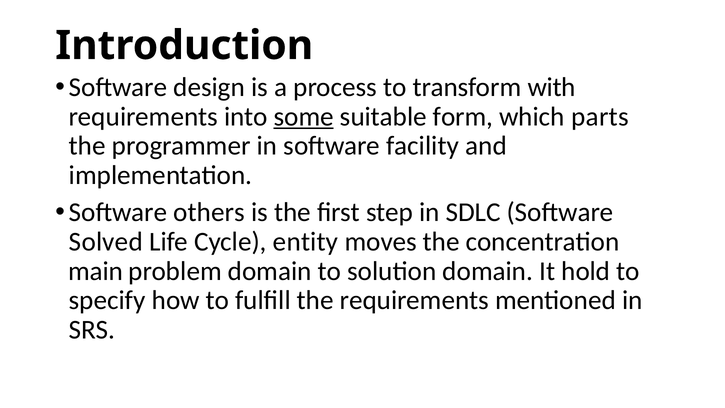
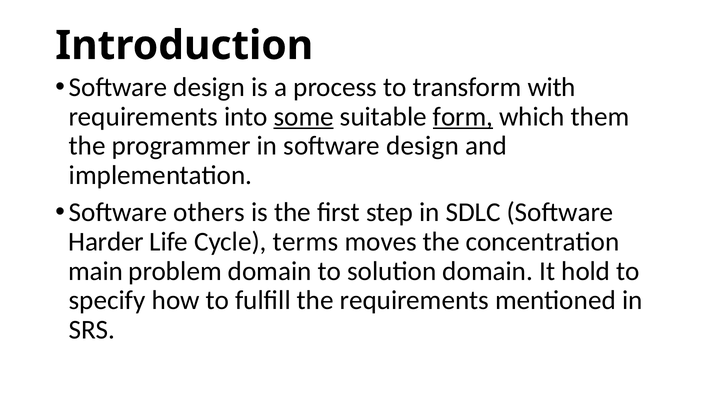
form underline: none -> present
parts: parts -> them
in software facility: facility -> design
Solved: Solved -> Harder
entity: entity -> terms
